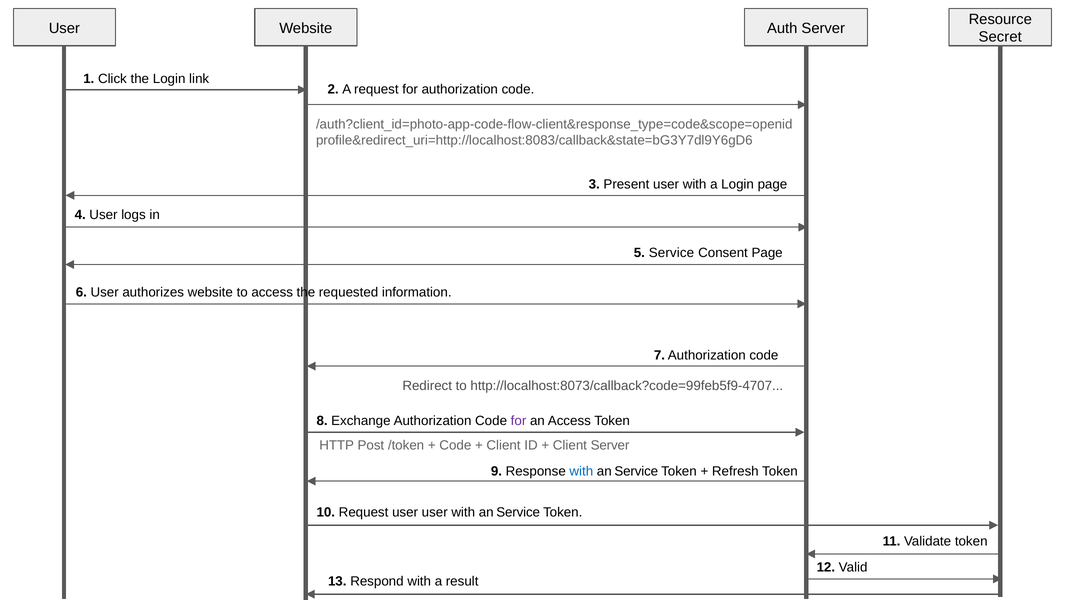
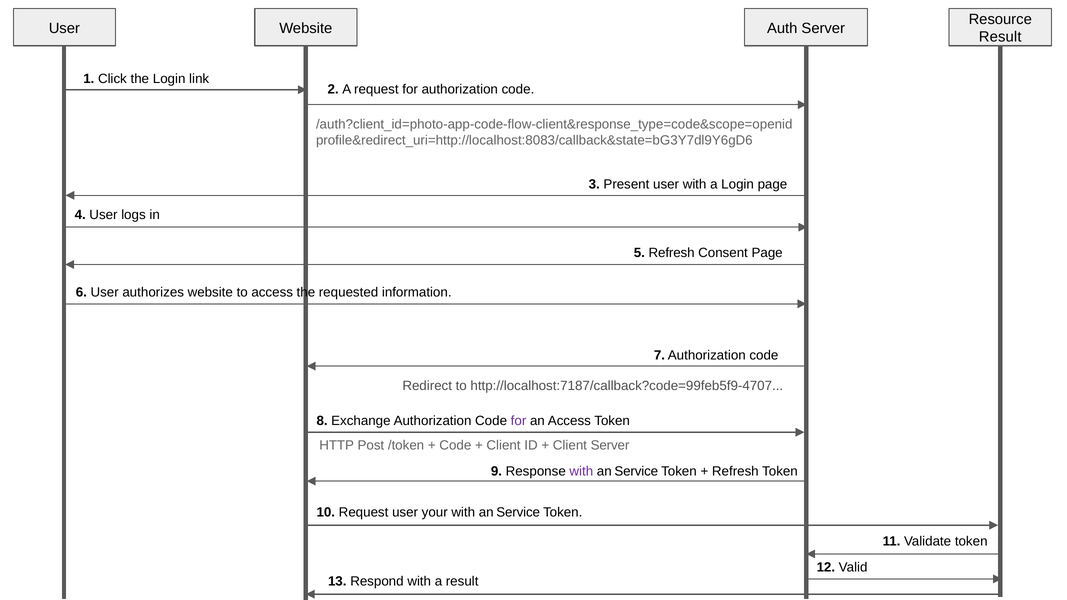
Secret at (1000, 37): Secret -> Result
5 Service: Service -> Refresh
http://localhost:8073/callback?code=99feb5f9-4707: http://localhost:8073/callback?code=99feb5f9-4707 -> http://localhost:7187/callback?code=99feb5f9-4707
with at (581, 472) colour: blue -> purple
user user: user -> your
